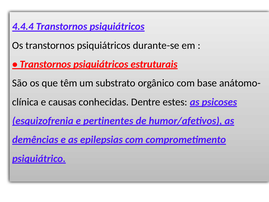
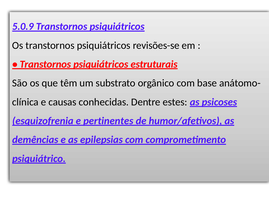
4.4.4: 4.4.4 -> 5.0.9
durante-se: durante-se -> revisões-se
